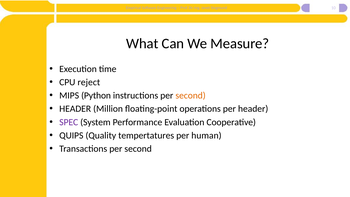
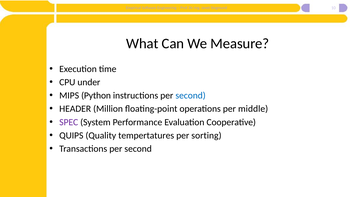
reject: reject -> under
second at (191, 95) colour: orange -> blue
per header: header -> middle
human: human -> sorting
